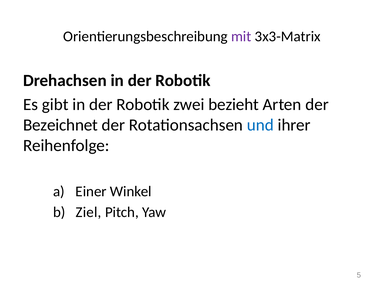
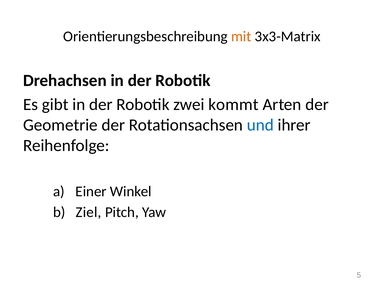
mit colour: purple -> orange
bezieht: bezieht -> kommt
Bezeichnet: Bezeichnet -> Geometrie
